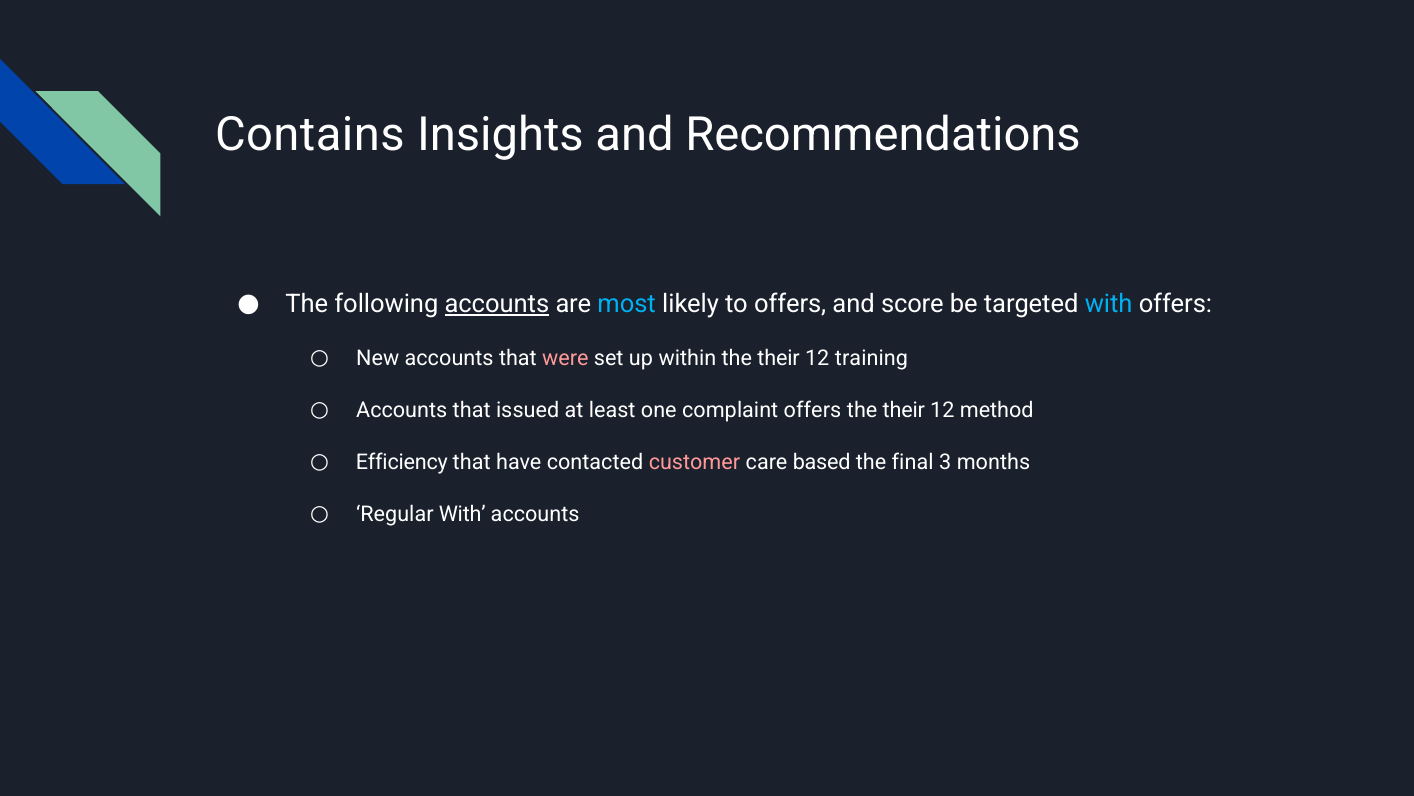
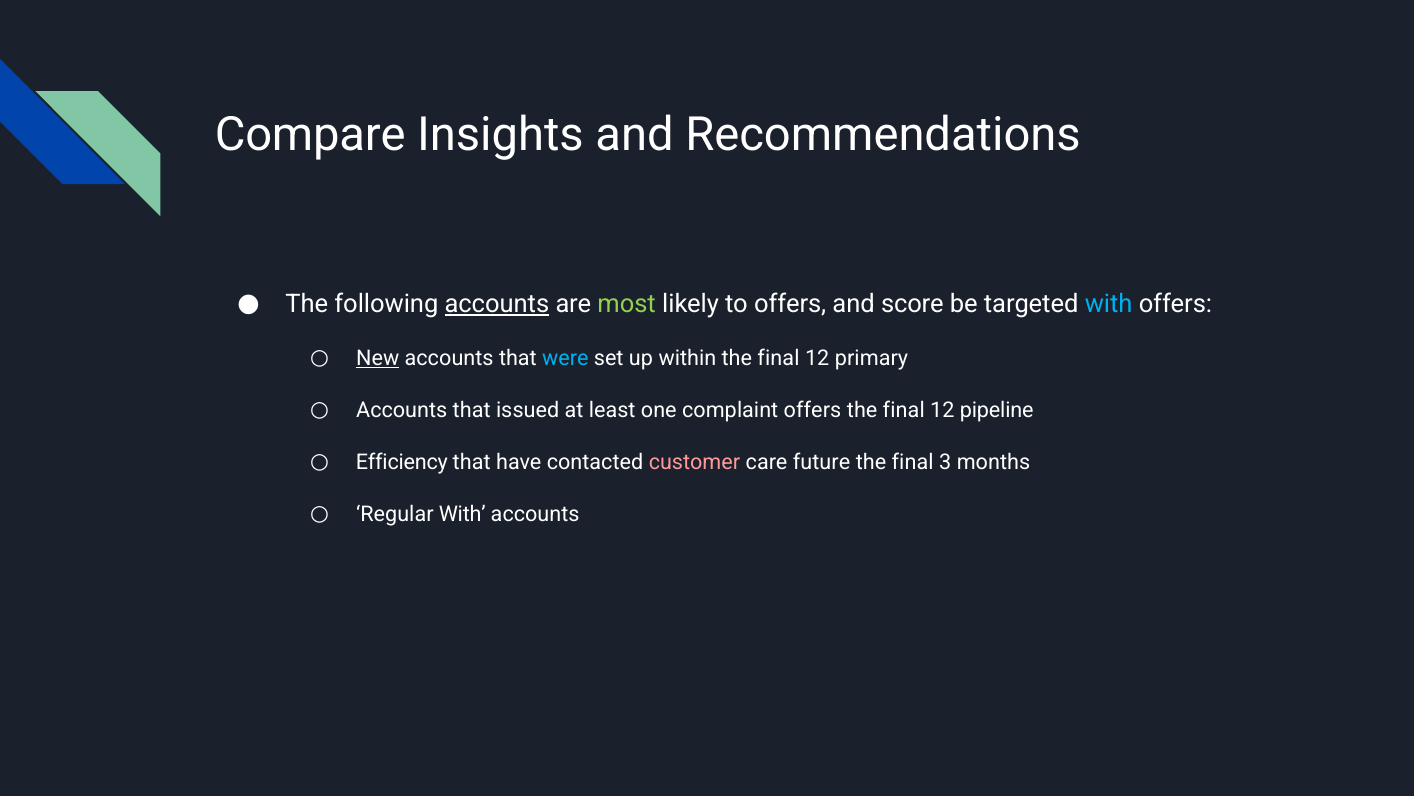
Contains: Contains -> Compare
most colour: light blue -> light green
New underline: none -> present
were colour: pink -> light blue
within the their: their -> final
training: training -> primary
their at (904, 410): their -> final
method: method -> pipeline
based: based -> future
